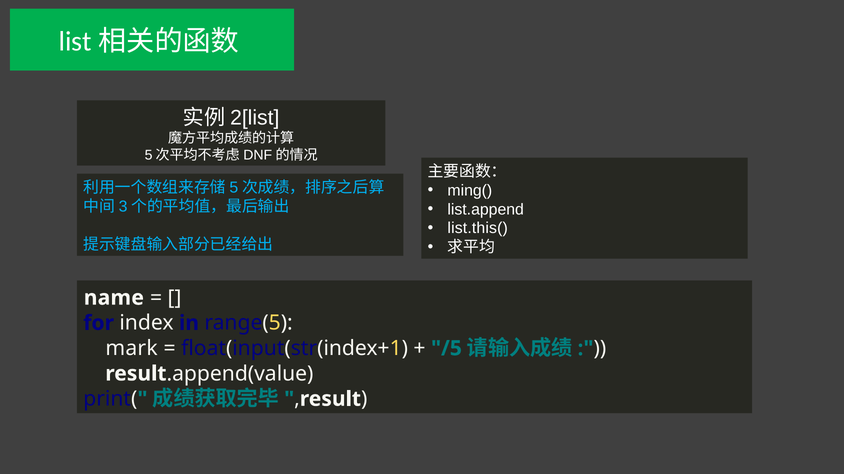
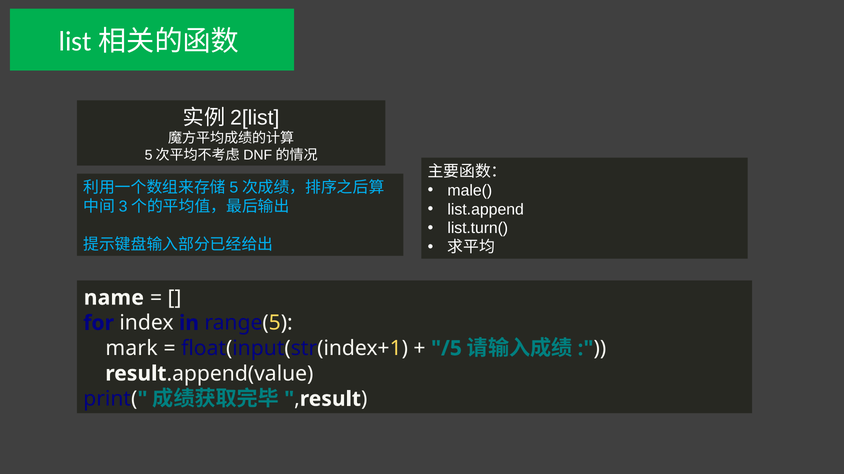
ming(: ming( -> male(
list.this(: list.this( -> list.turn(
